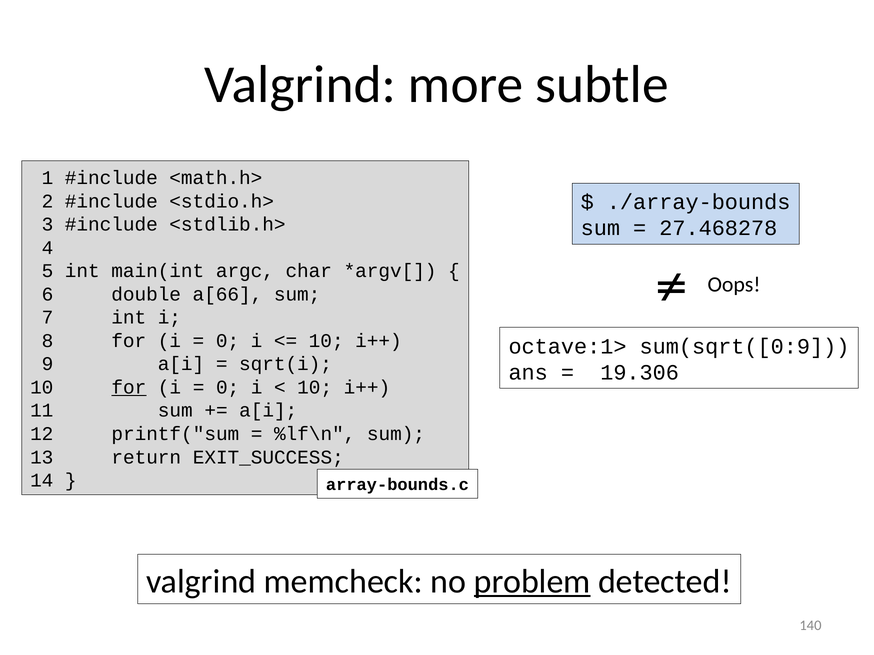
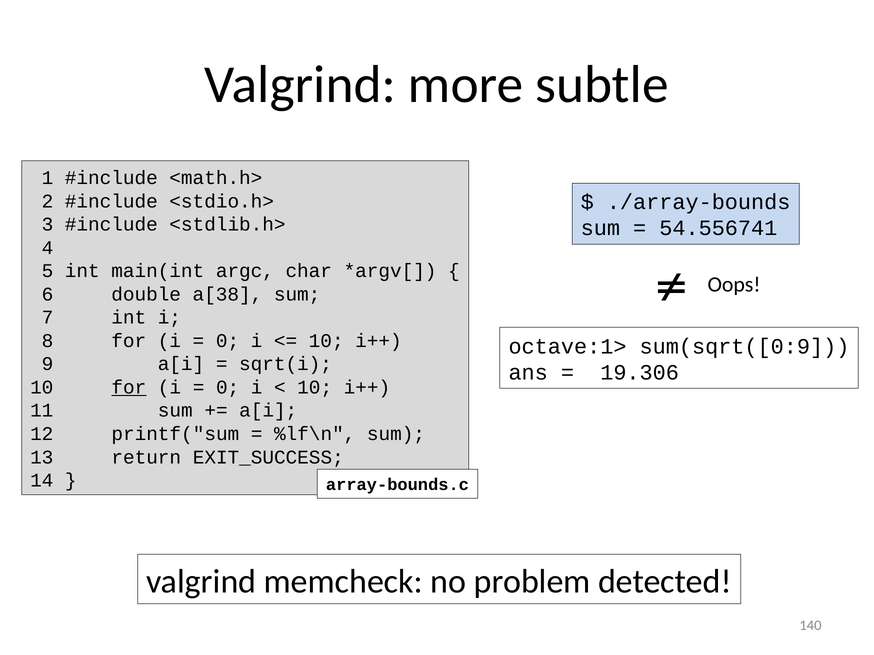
27.468278: 27.468278 -> 54.556741
a[66: a[66 -> a[38
problem underline: present -> none
